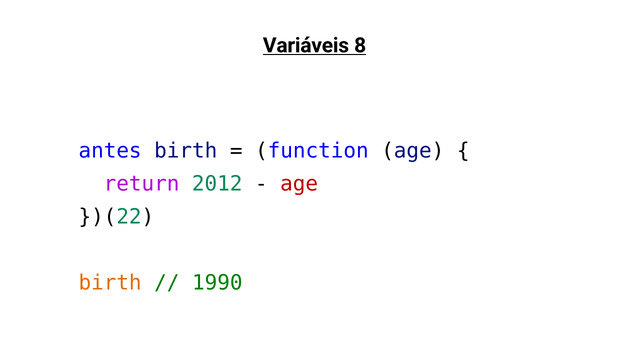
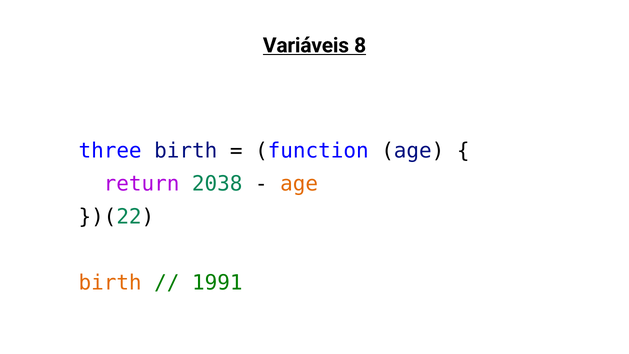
antes: antes -> three
2012: 2012 -> 2038
age at (299, 184) colour: red -> orange
1990: 1990 -> 1991
